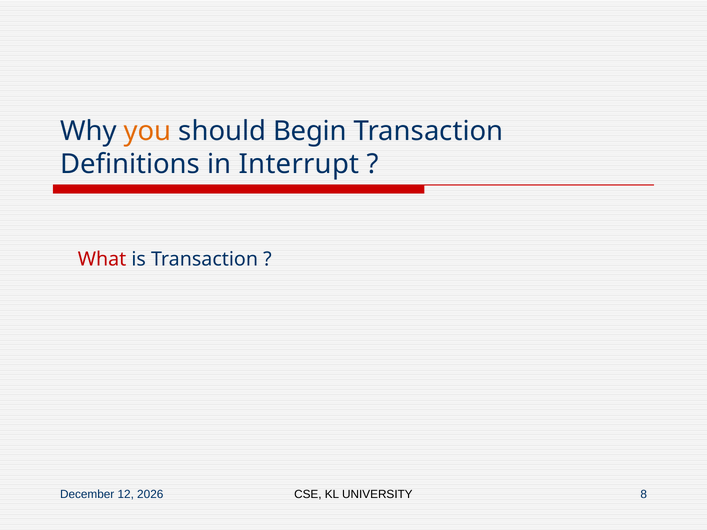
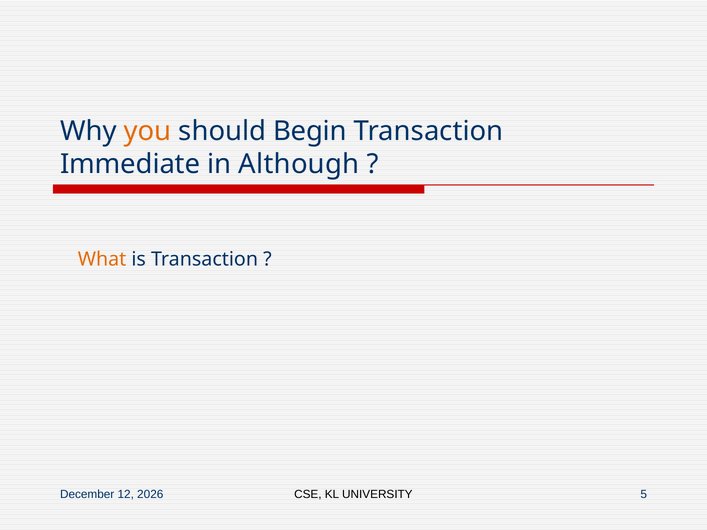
Definitions: Definitions -> Immediate
Interrupt: Interrupt -> Although
What colour: red -> orange
8: 8 -> 5
